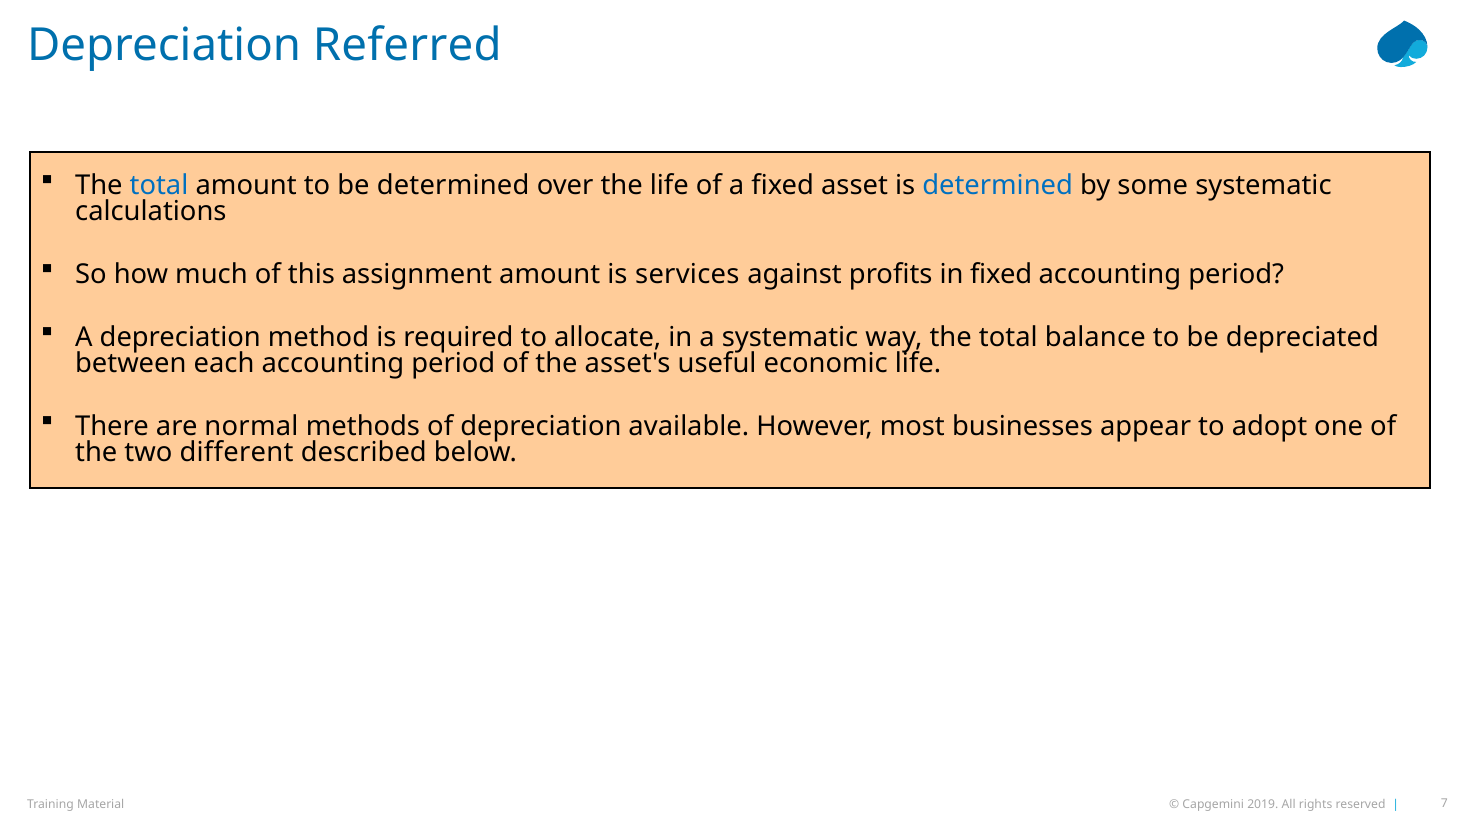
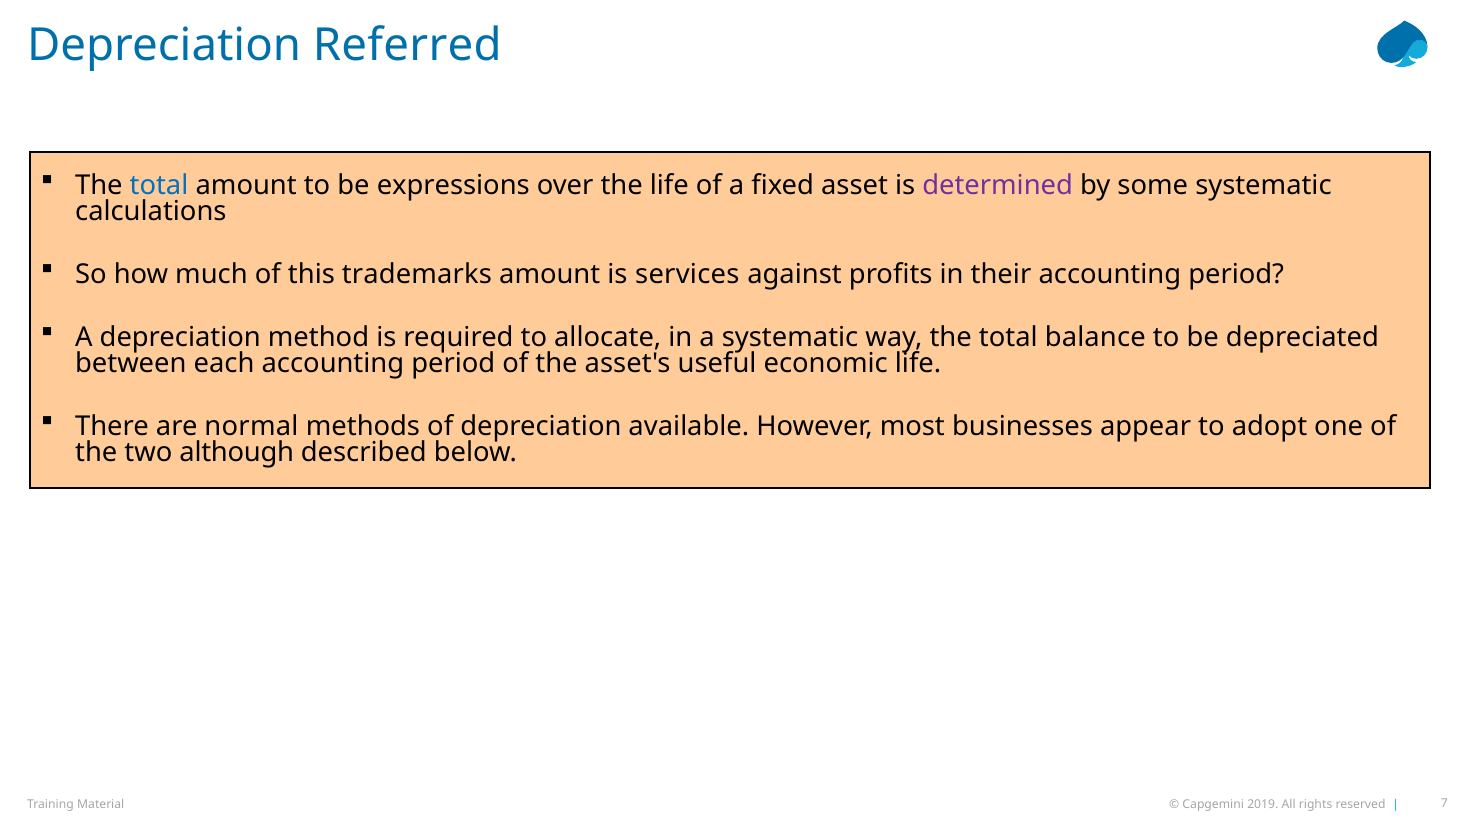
be determined: determined -> expressions
determined at (998, 185) colour: blue -> purple
assignment: assignment -> trademarks
in fixed: fixed -> their
different: different -> although
